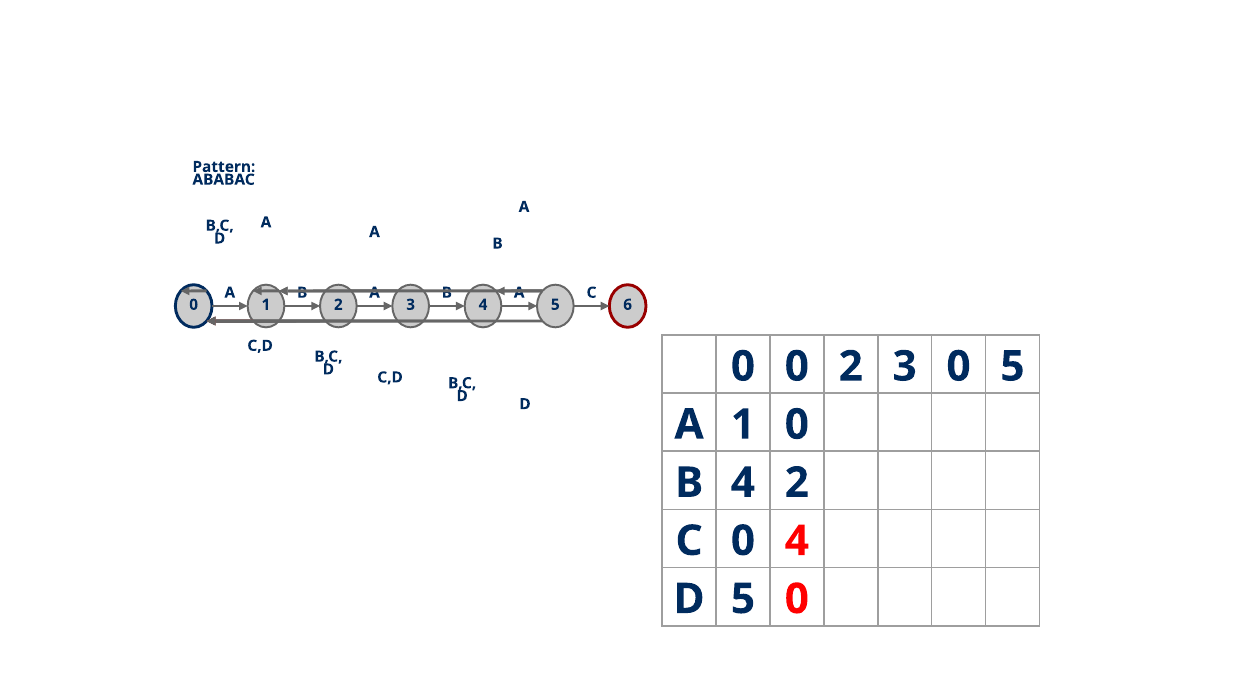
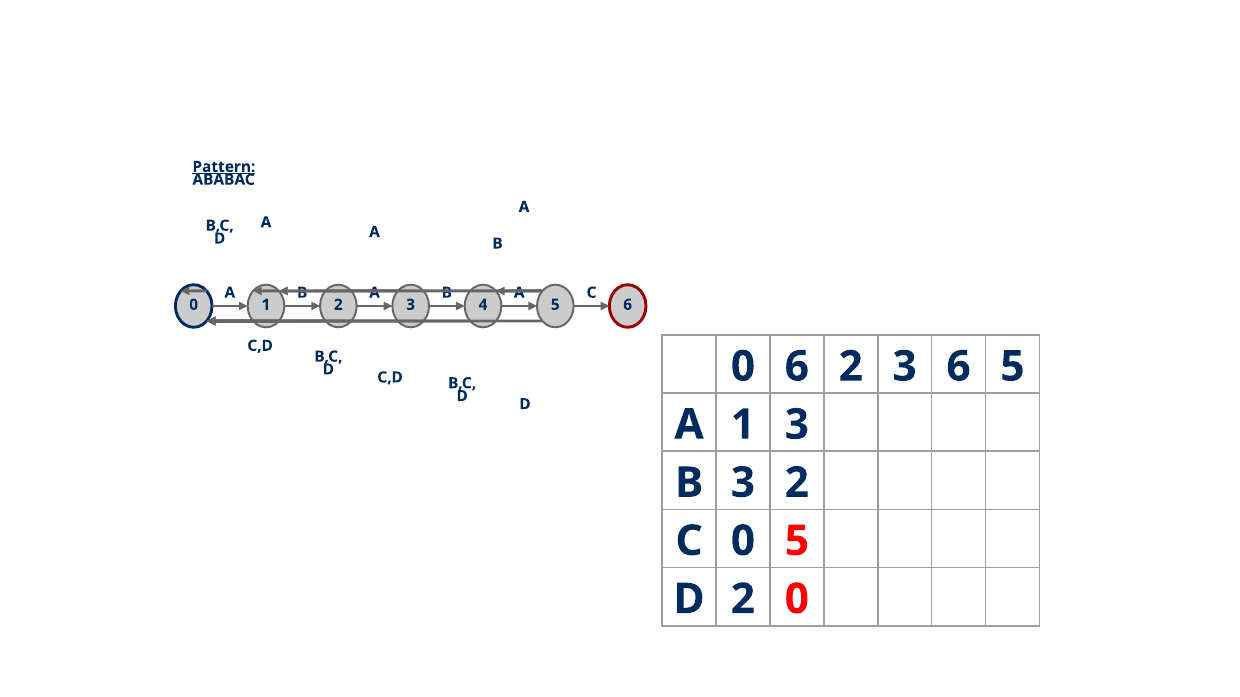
Pattern underline: none -> present
0 0: 0 -> 6
3 0: 0 -> 6
1 0: 0 -> 3
4 at (743, 483): 4 -> 3
0 4: 4 -> 5
D 5: 5 -> 2
